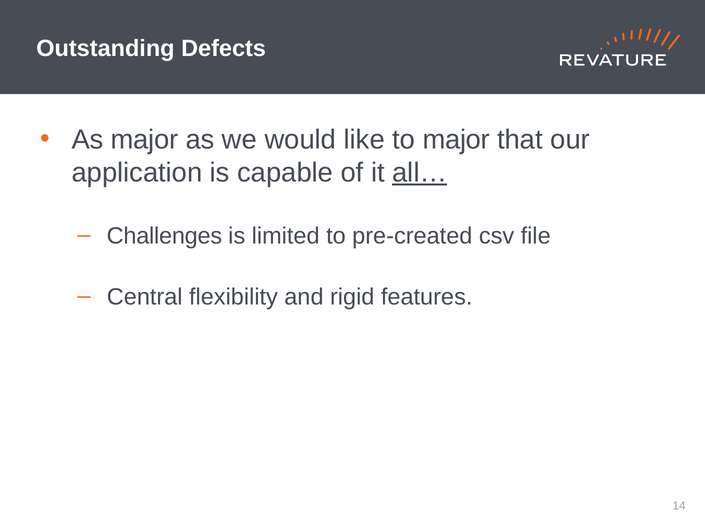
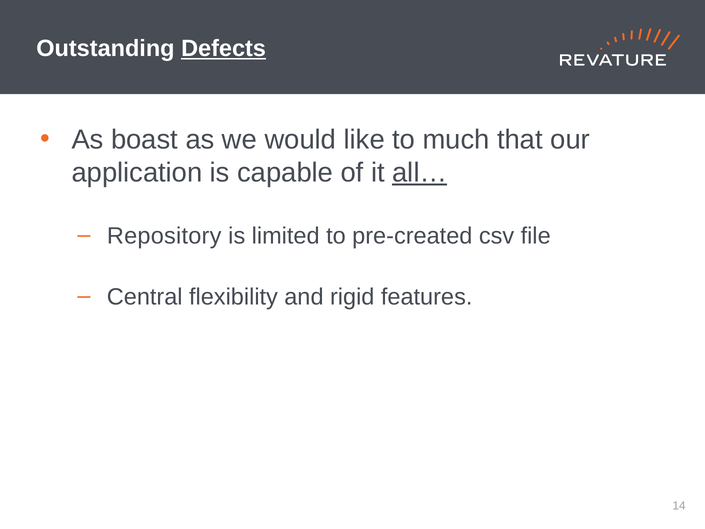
Defects underline: none -> present
As major: major -> boast
to major: major -> much
Challenges: Challenges -> Repository
